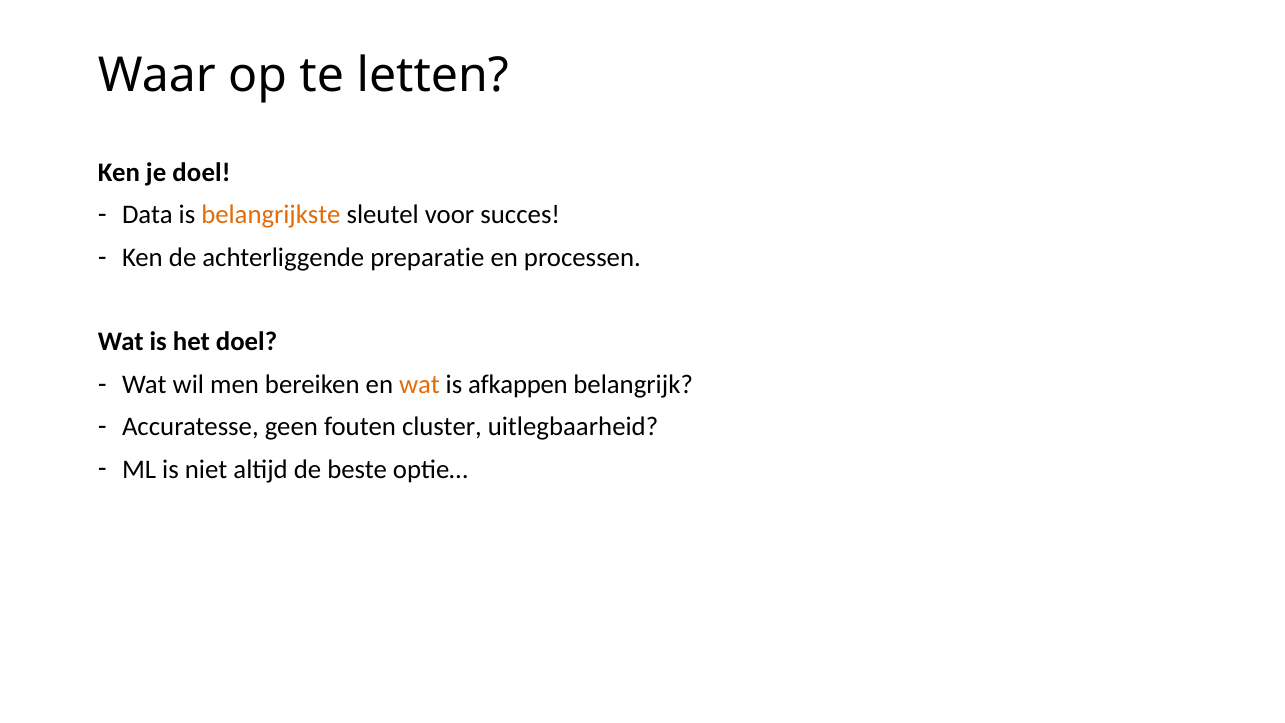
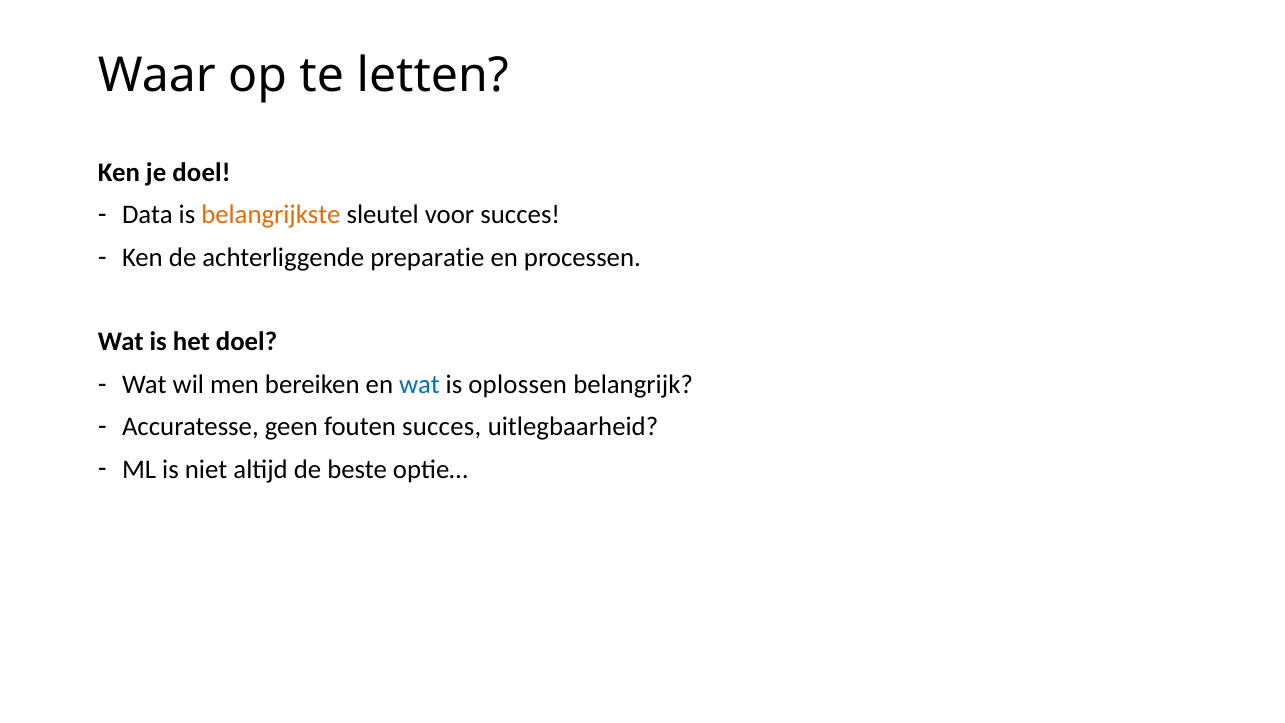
wat at (419, 384) colour: orange -> blue
afkappen: afkappen -> oplossen
fouten cluster: cluster -> succes
